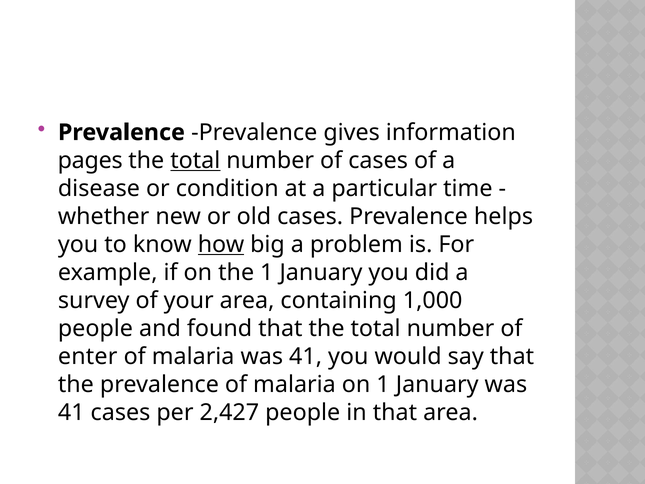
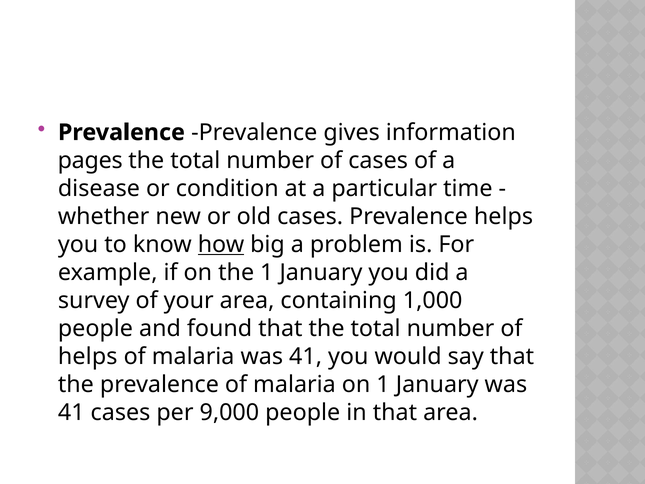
total at (195, 160) underline: present -> none
enter at (88, 356): enter -> helps
2,427: 2,427 -> 9,000
